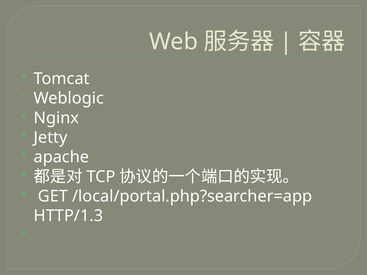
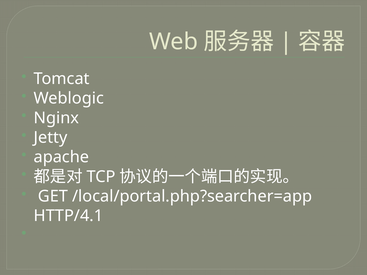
HTTP/1.3: HTTP/1.3 -> HTTP/4.1
